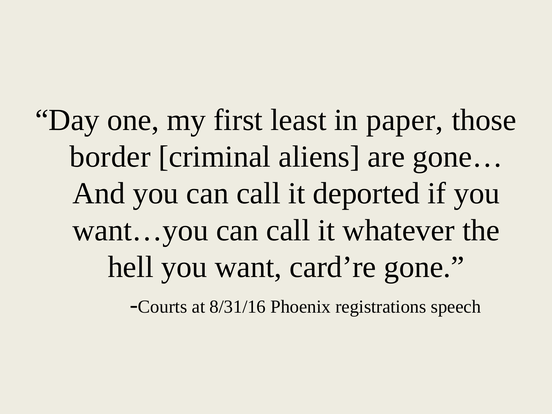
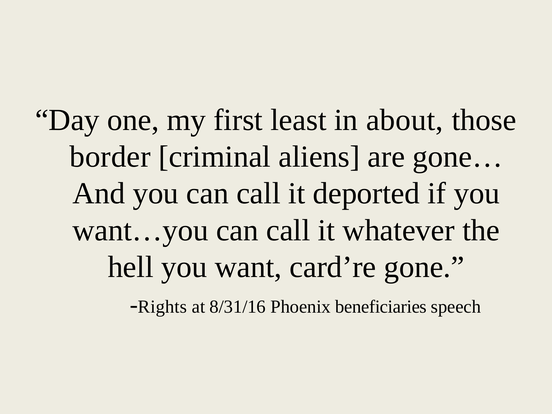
paper: paper -> about
Courts: Courts -> Rights
registrations: registrations -> beneficiaries
